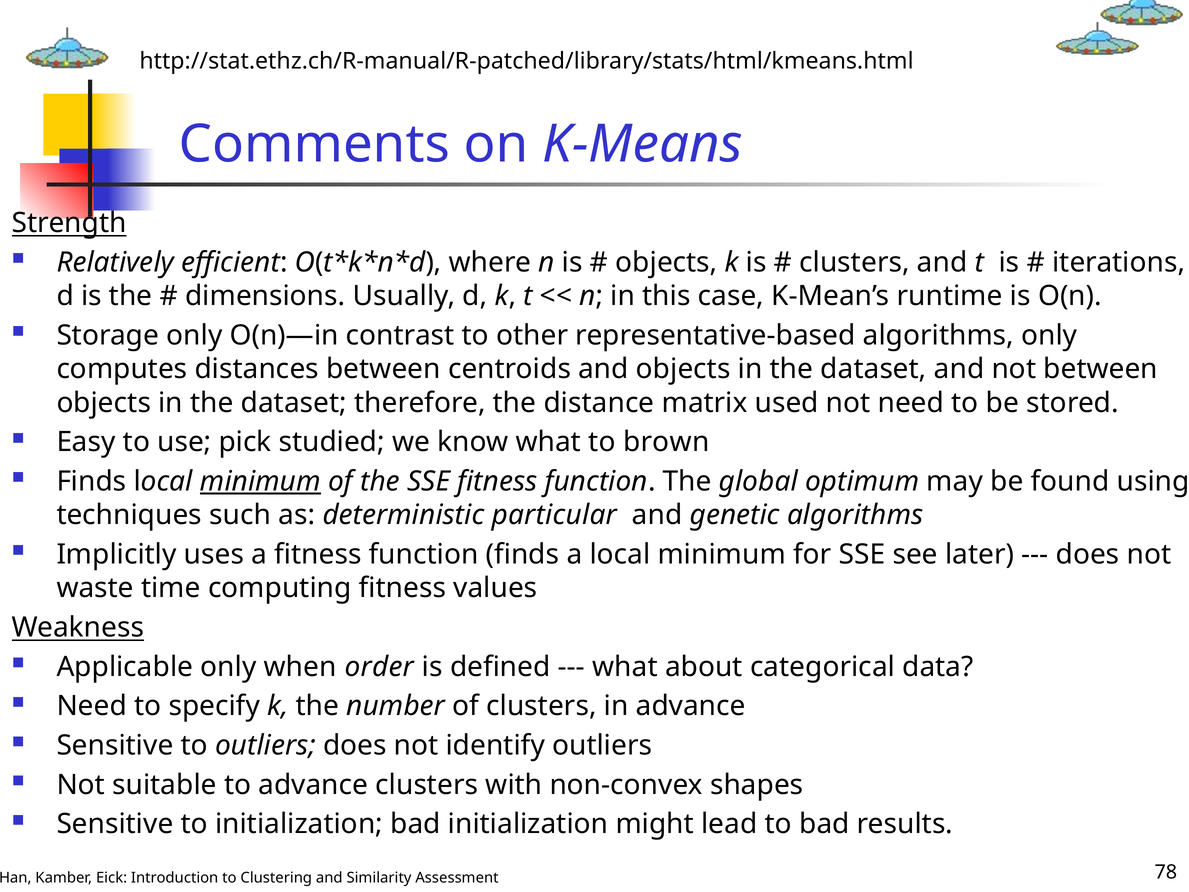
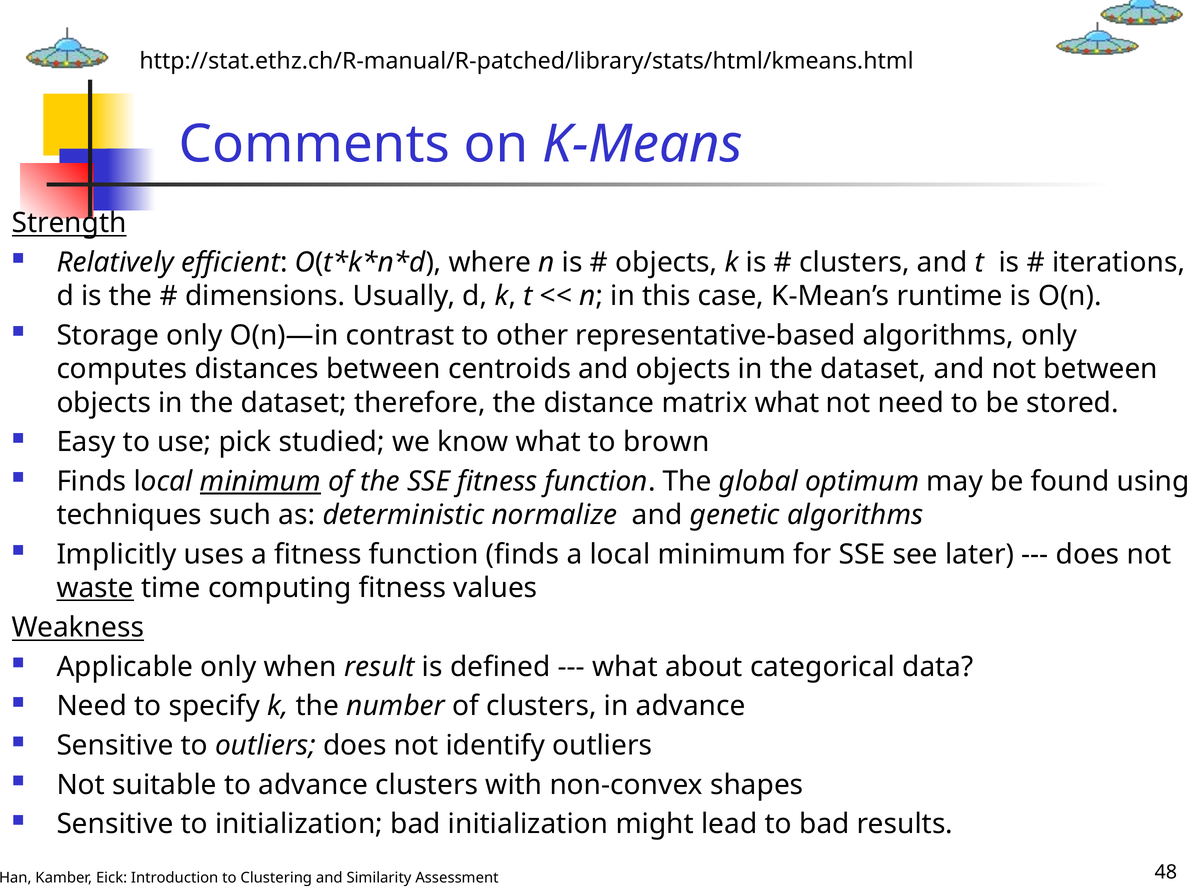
matrix used: used -> what
particular: particular -> normalize
waste underline: none -> present
order: order -> result
78: 78 -> 48
